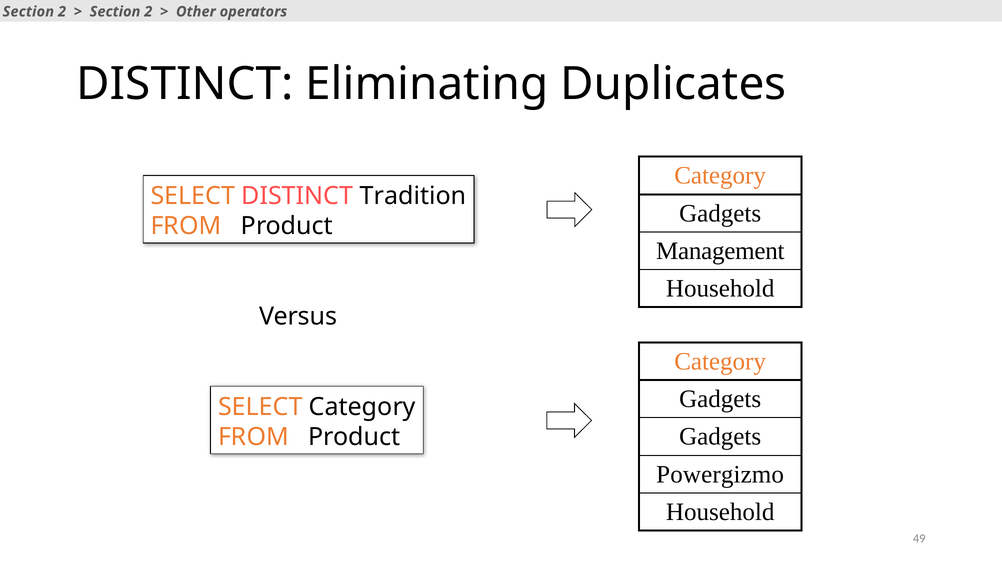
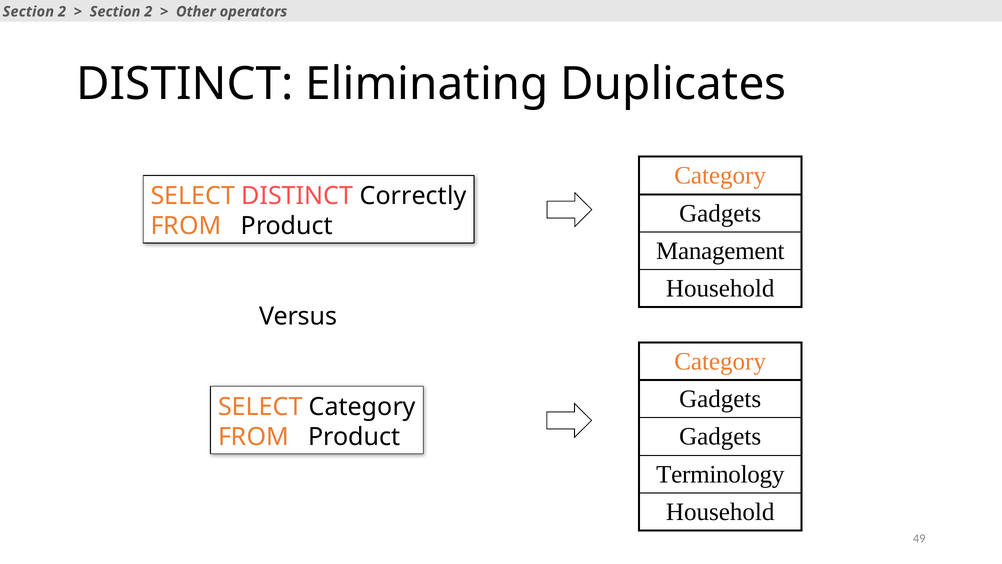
Tradition: Tradition -> Correctly
Powergizmo: Powergizmo -> Terminology
